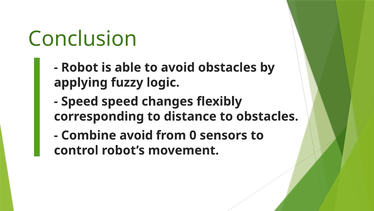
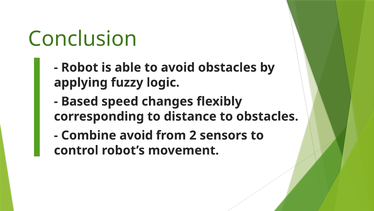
Speed at (80, 101): Speed -> Based
0: 0 -> 2
